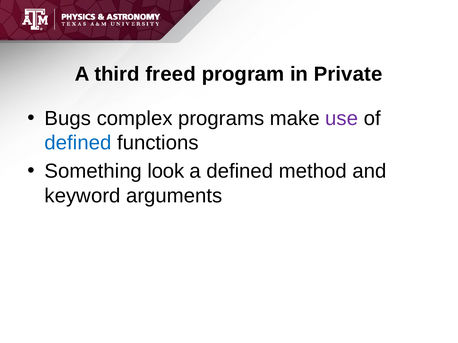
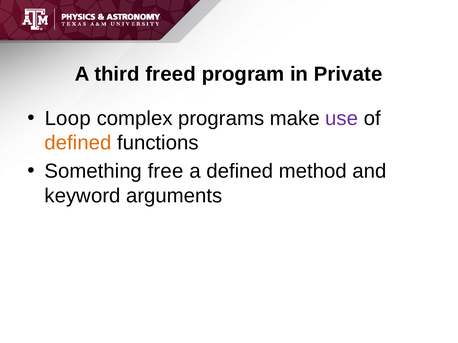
Bugs: Bugs -> Loop
defined at (78, 143) colour: blue -> orange
look: look -> free
